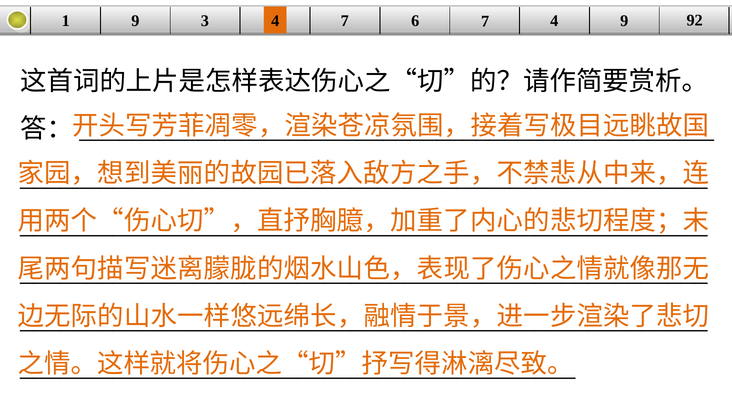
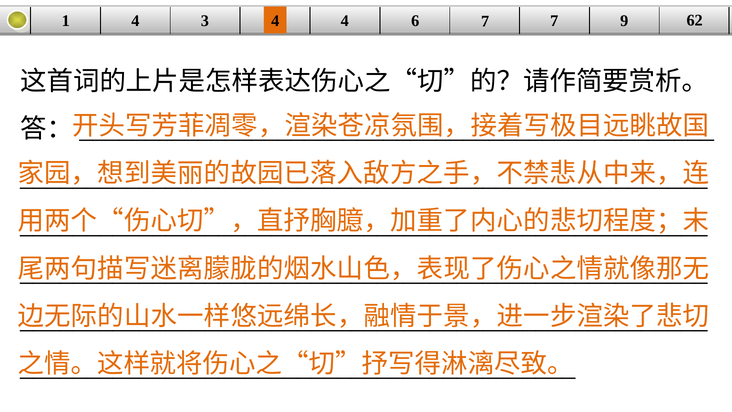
1 9: 9 -> 4
4 7: 7 -> 4
7 4: 4 -> 7
92: 92 -> 62
